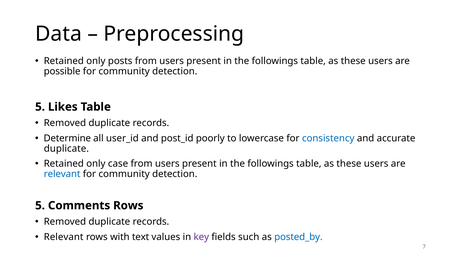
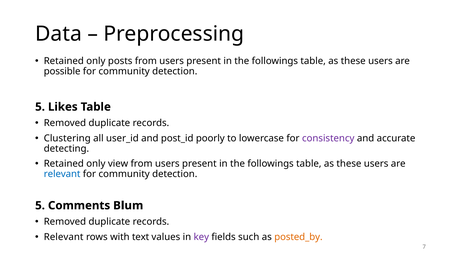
Determine: Determine -> Clustering
consistency colour: blue -> purple
duplicate at (66, 149): duplicate -> detecting
case: case -> view
Comments Rows: Rows -> Blum
posted_by colour: blue -> orange
